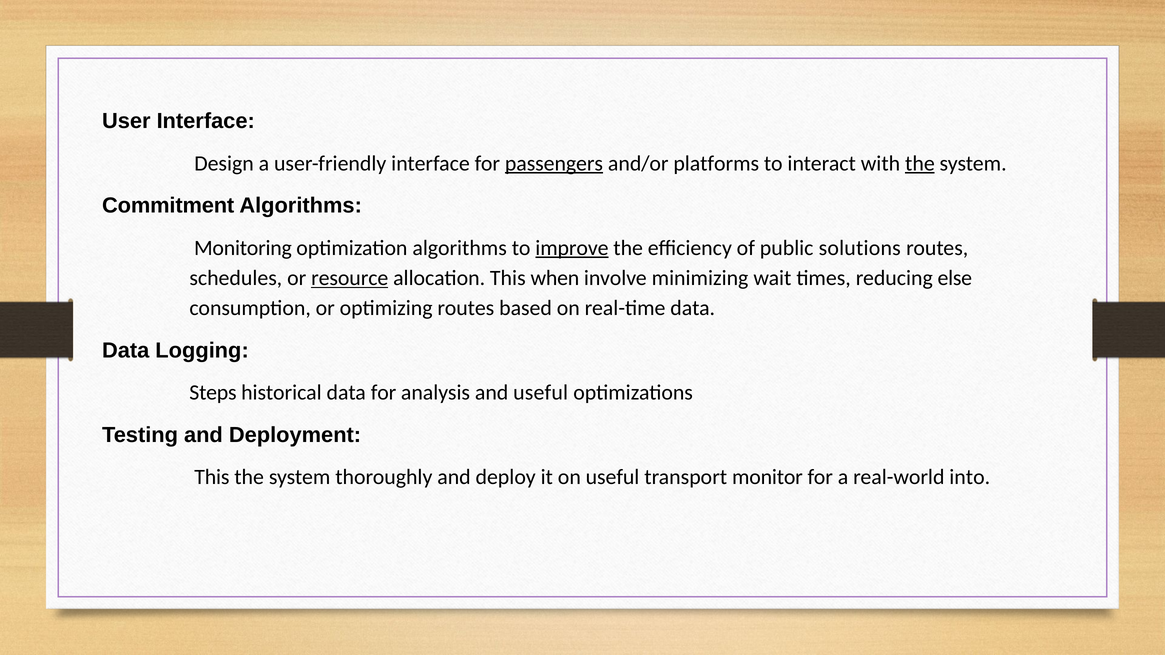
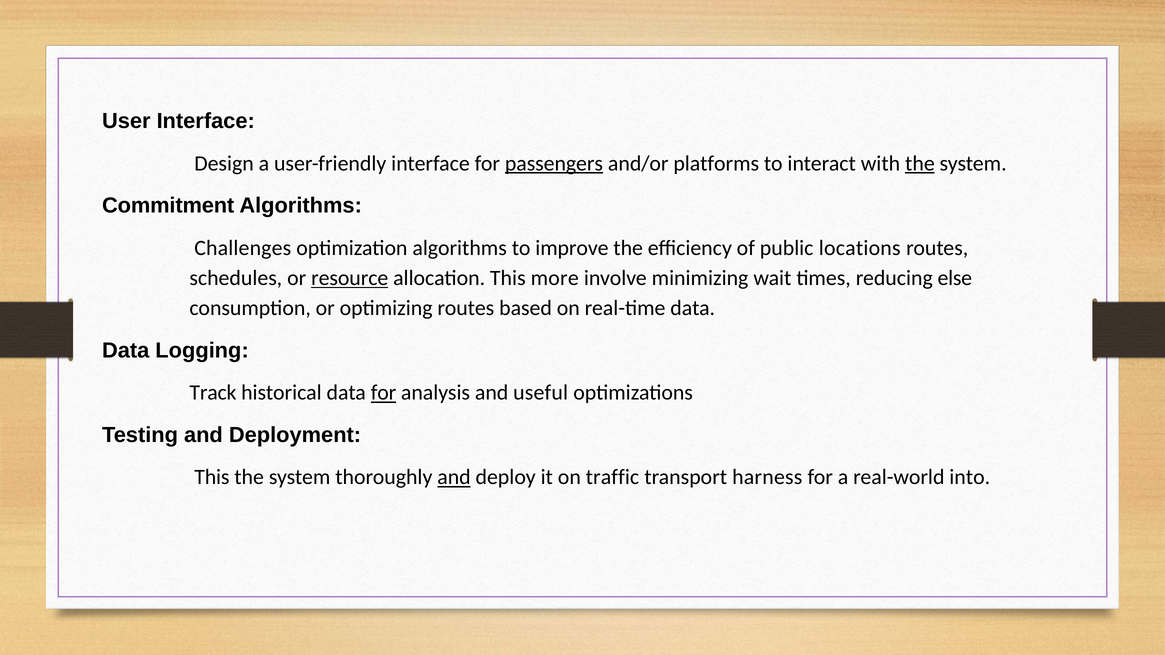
Monitoring: Monitoring -> Challenges
improve underline: present -> none
solutions: solutions -> locations
when: when -> more
Steps: Steps -> Track
for at (384, 393) underline: none -> present
and at (454, 477) underline: none -> present
on useful: useful -> traffic
monitor: monitor -> harness
